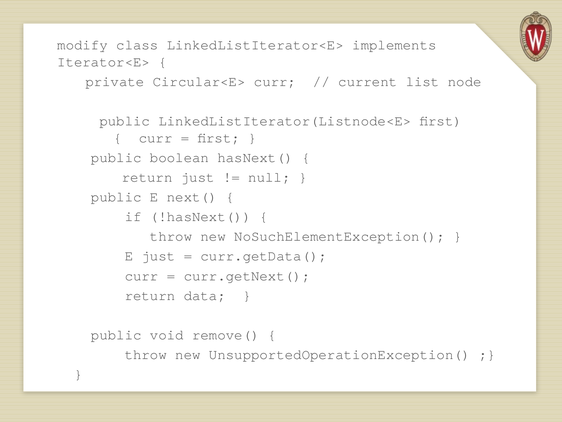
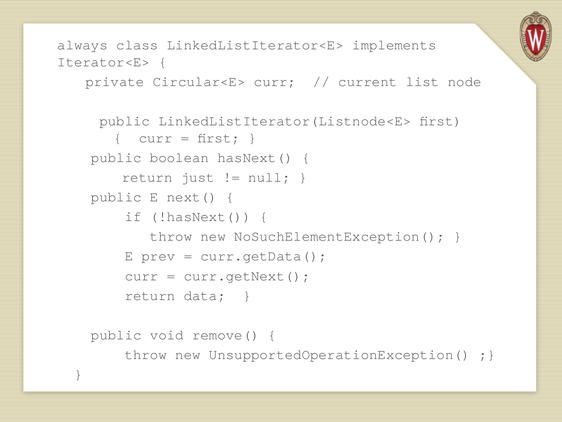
modify: modify -> always
E just: just -> prev
